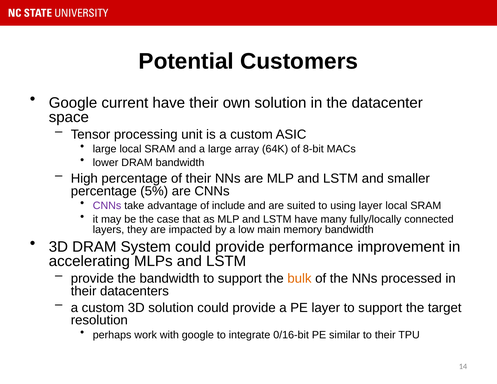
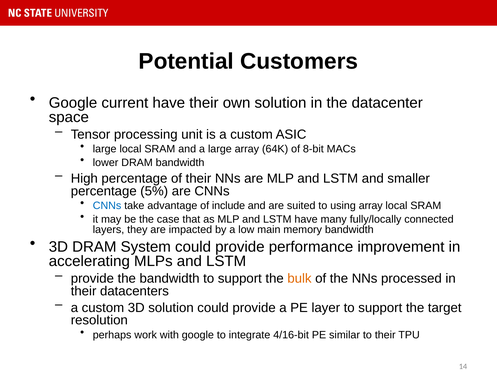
CNNs at (107, 206) colour: purple -> blue
using layer: layer -> array
0/16-bit: 0/16-bit -> 4/16-bit
